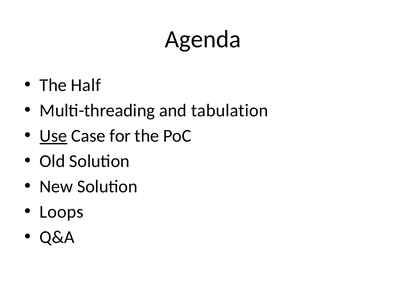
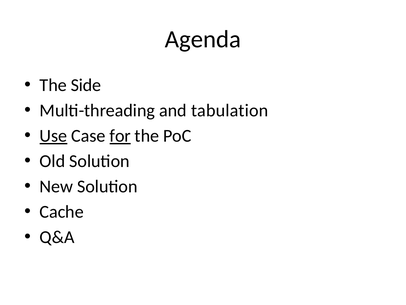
Half: Half -> Side
for underline: none -> present
Loops: Loops -> Cache
